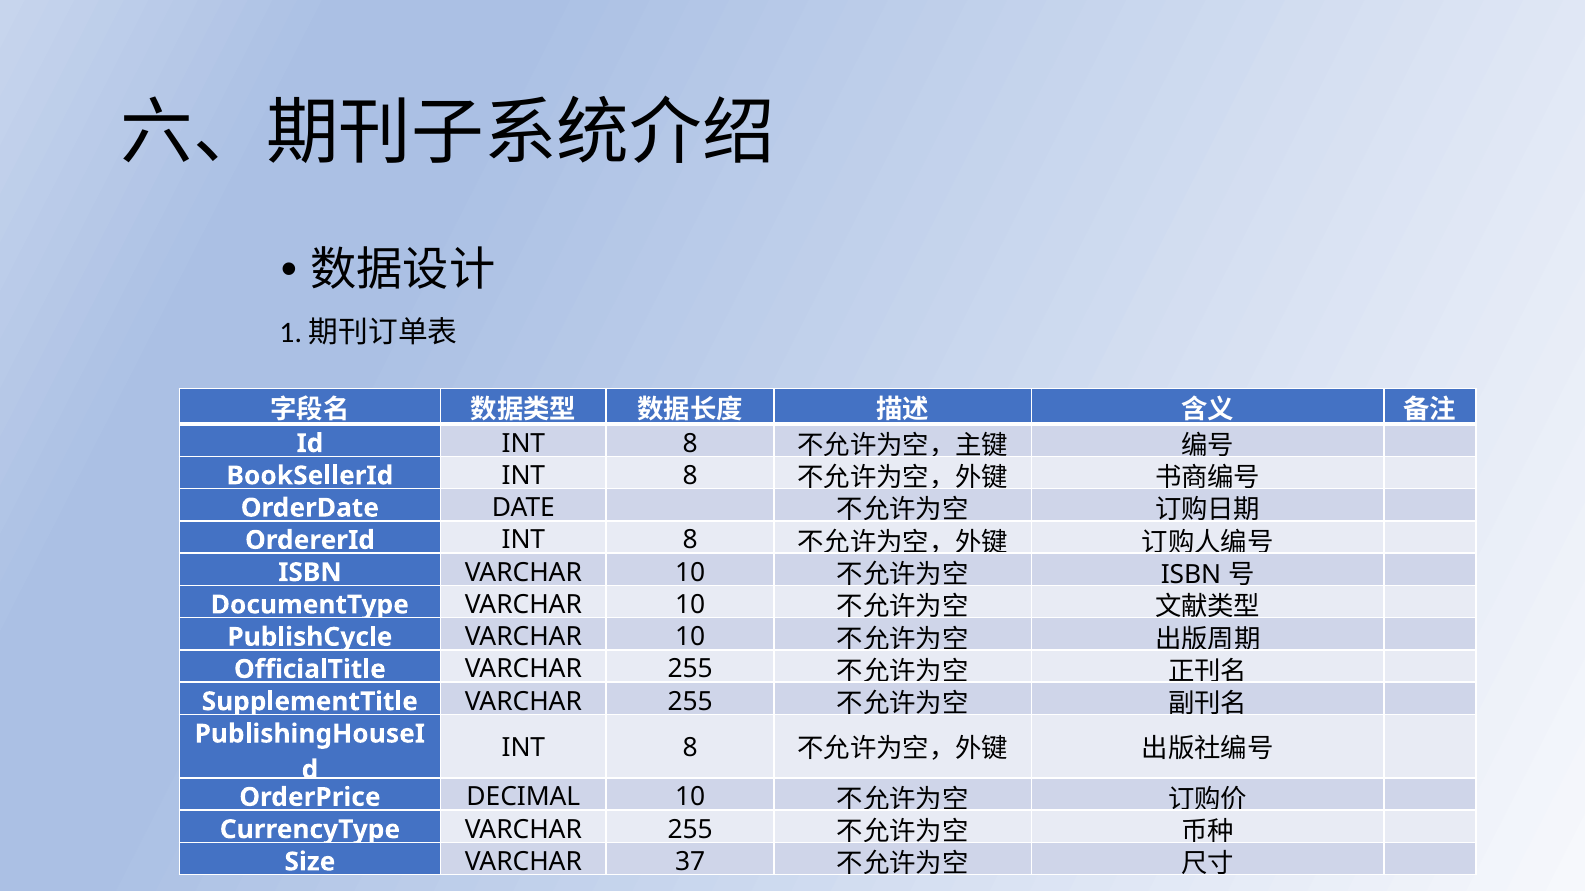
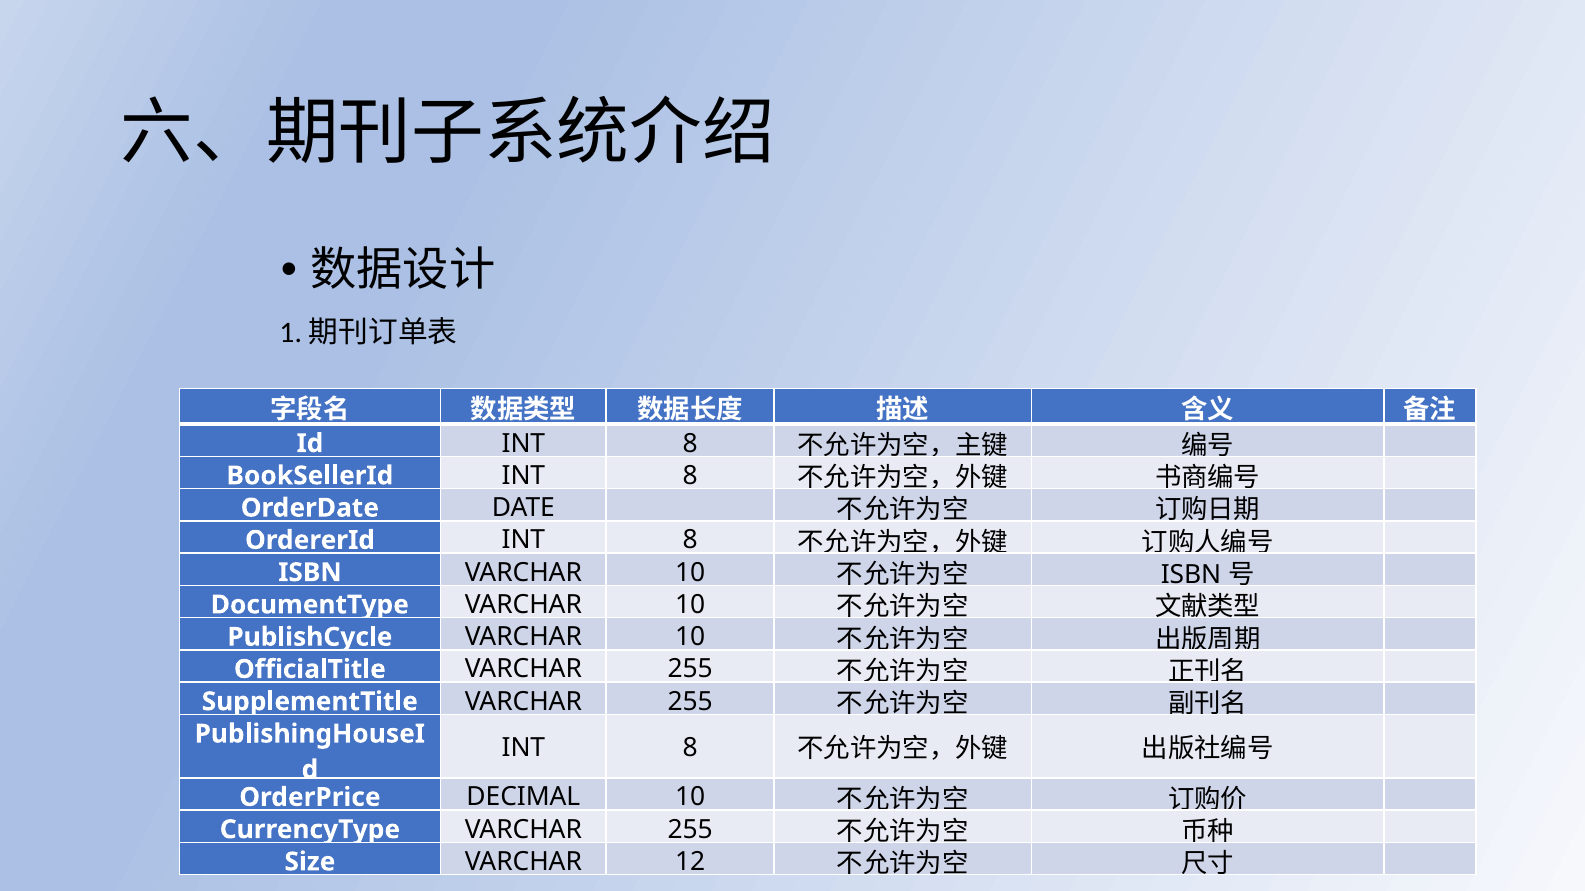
37: 37 -> 12
